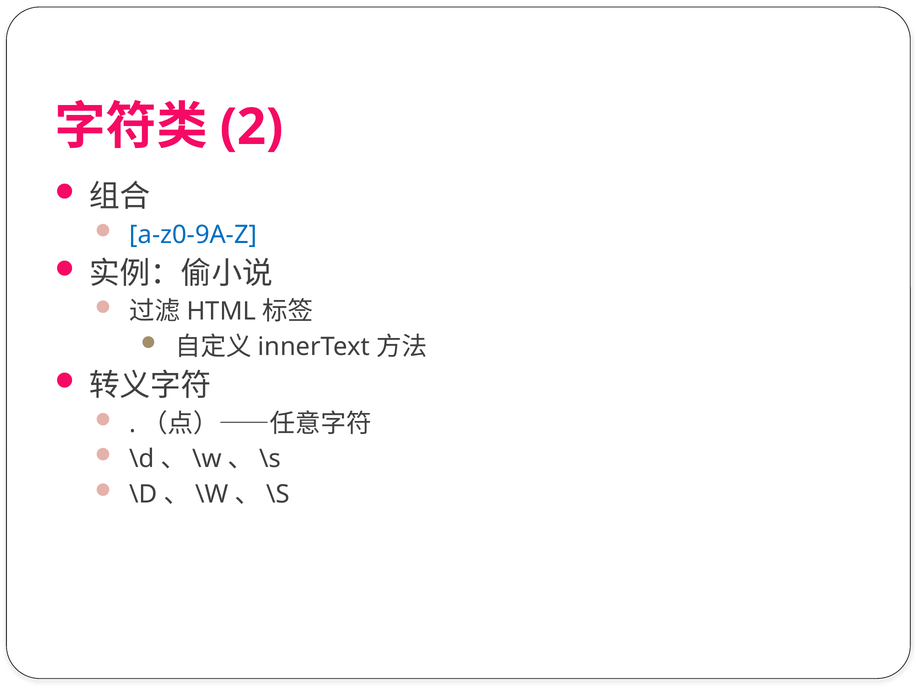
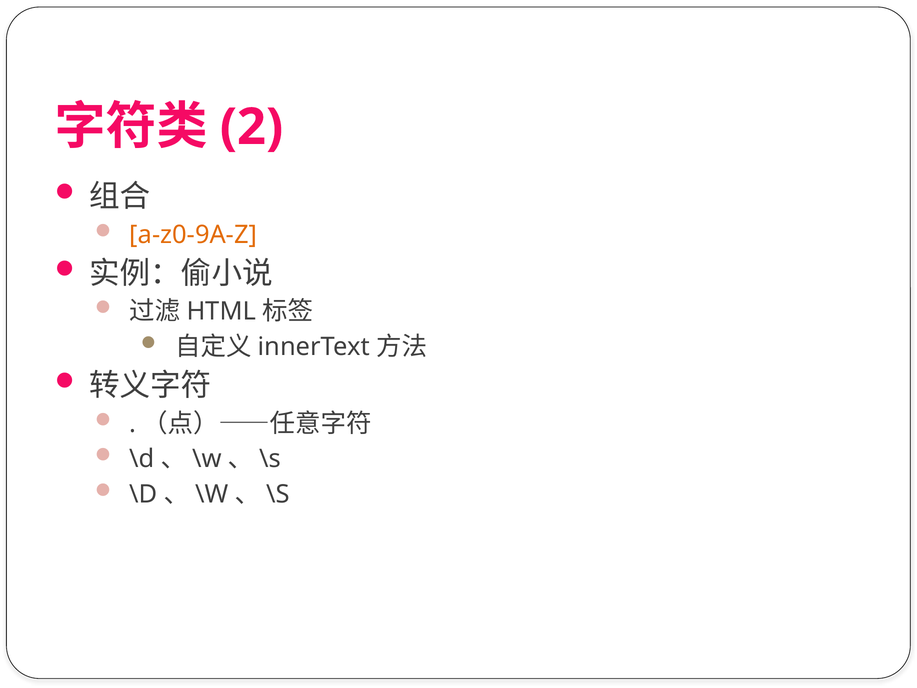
a-z0-9A-Z colour: blue -> orange
